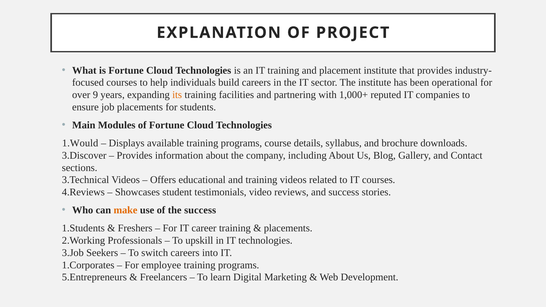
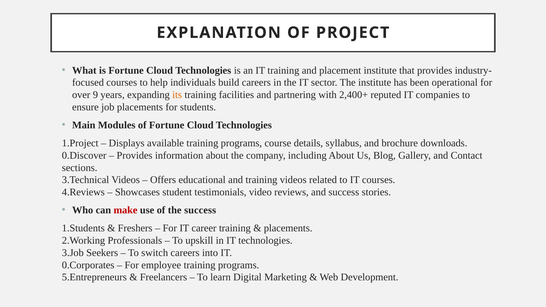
1,000+: 1,000+ -> 2,400+
1.Would: 1.Would -> 1.Project
3.Discover: 3.Discover -> 0.Discover
make colour: orange -> red
1.Corporates: 1.Corporates -> 0.Corporates
